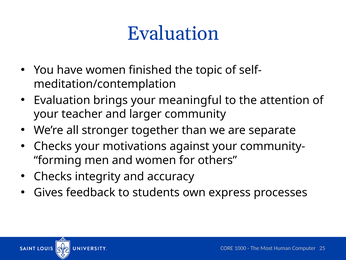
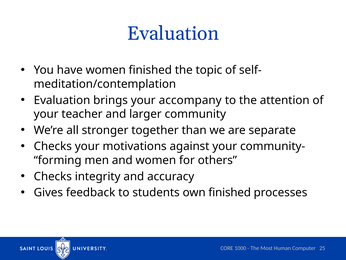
meaningful: meaningful -> accompany
own express: express -> finished
